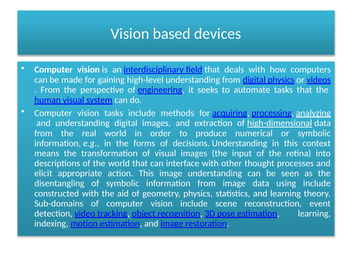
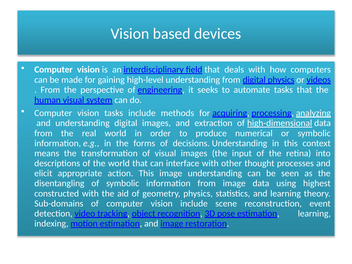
using include: include -> highest
